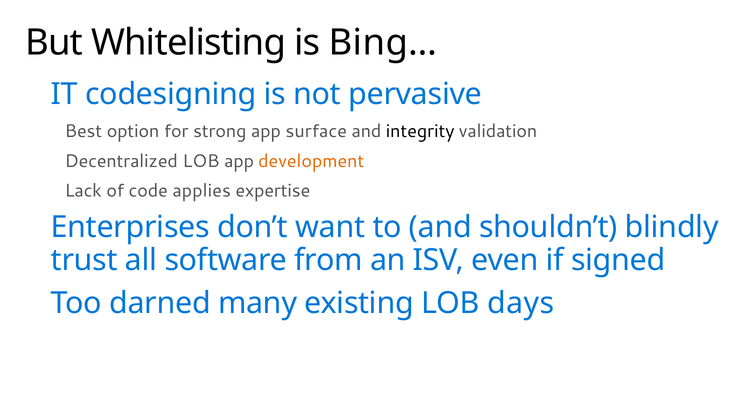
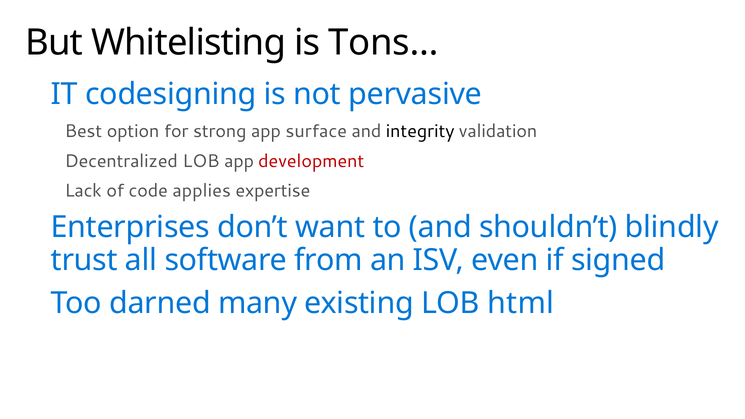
Bing…: Bing… -> Tons…
development colour: orange -> red
days: days -> html
